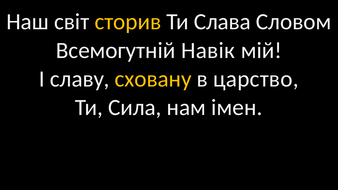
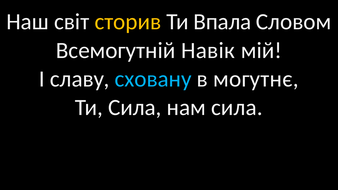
Слава: Слава -> Впала
сховану colour: yellow -> light blue
царство: царство -> могутнє
нам імен: імен -> сила
